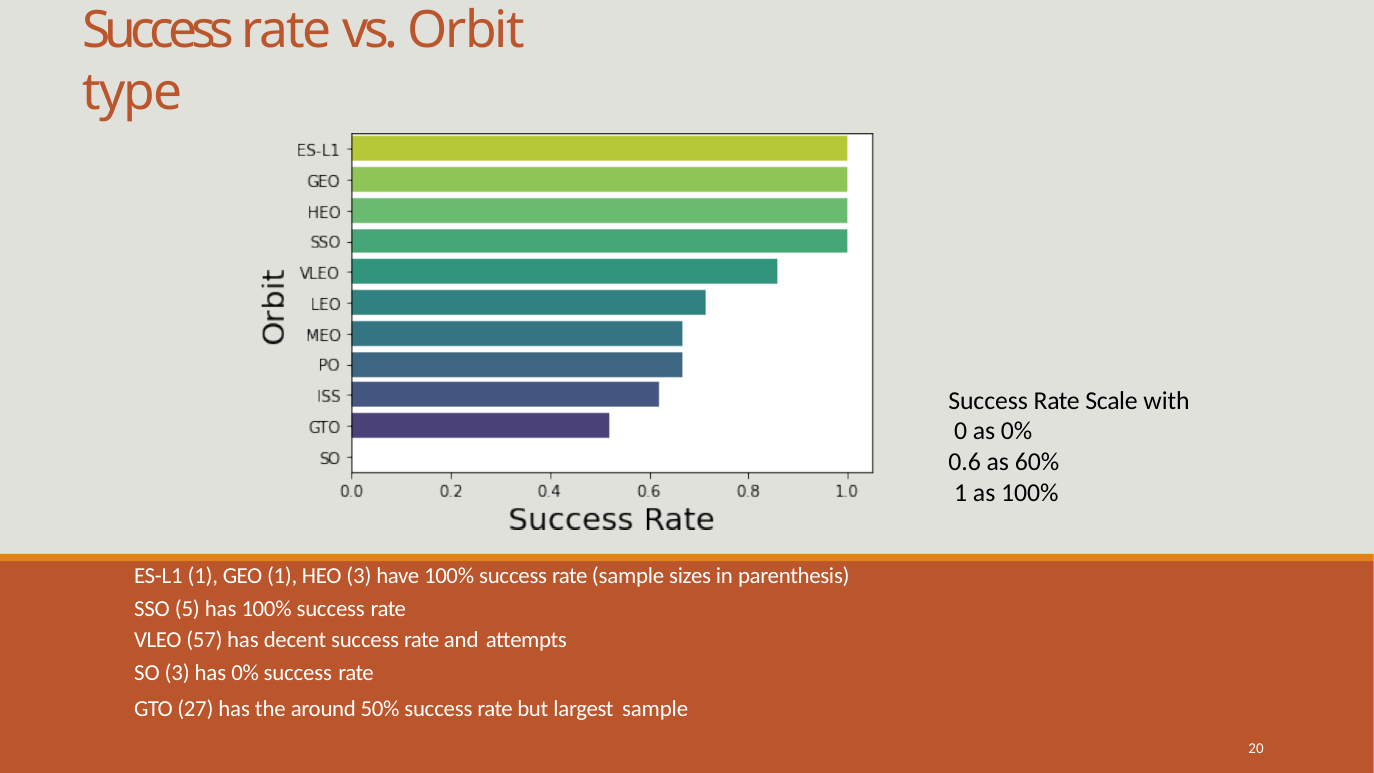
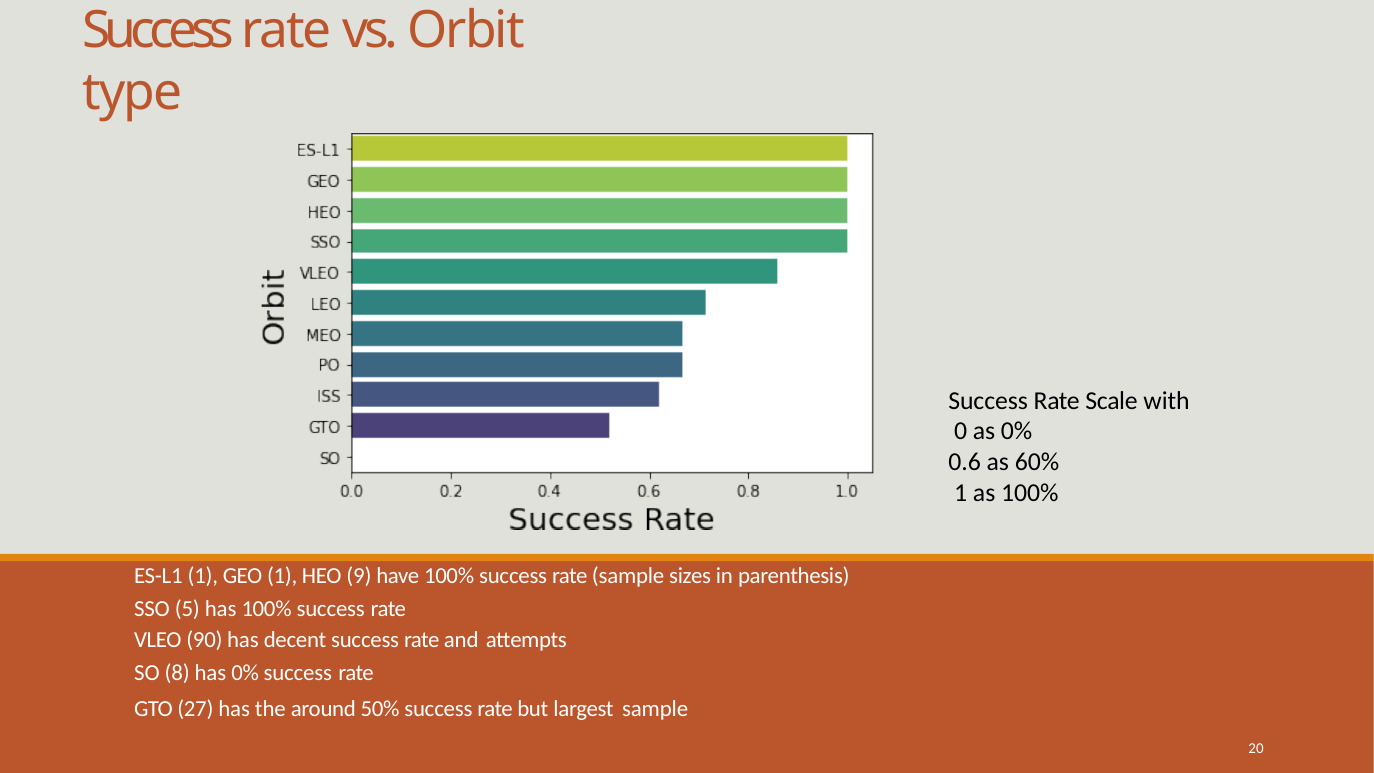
HEO 3: 3 -> 9
57: 57 -> 90
SO 3: 3 -> 8
